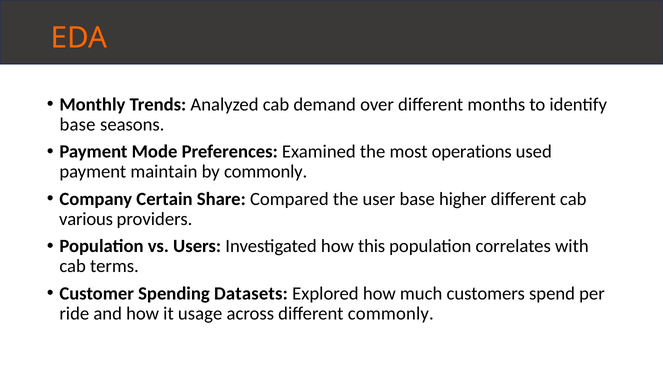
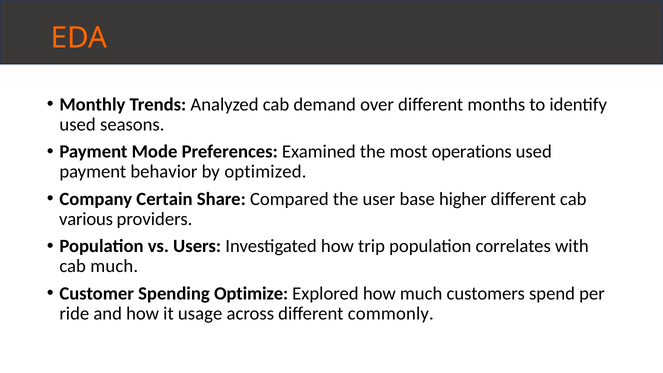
base at (78, 125): base -> used
maintain: maintain -> behavior
by commonly: commonly -> optimized
this: this -> trip
cab terms: terms -> much
Datasets: Datasets -> Optimize
